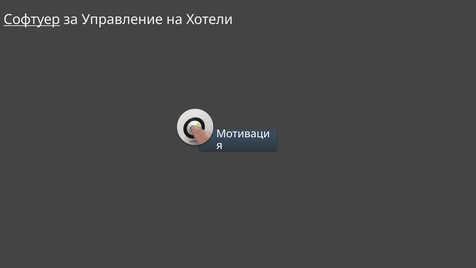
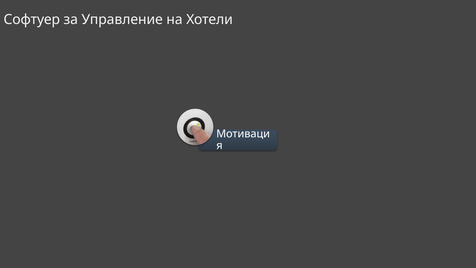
Софтуер underline: present -> none
